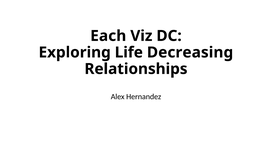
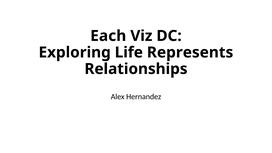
Decreasing: Decreasing -> Represents
